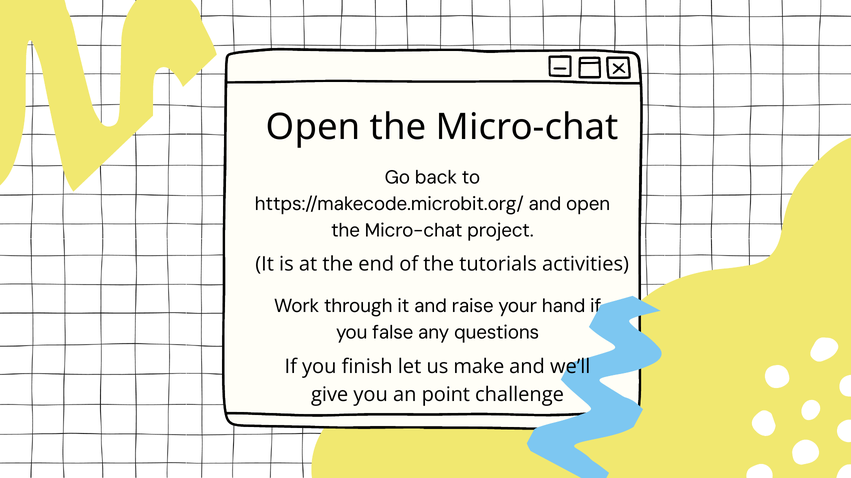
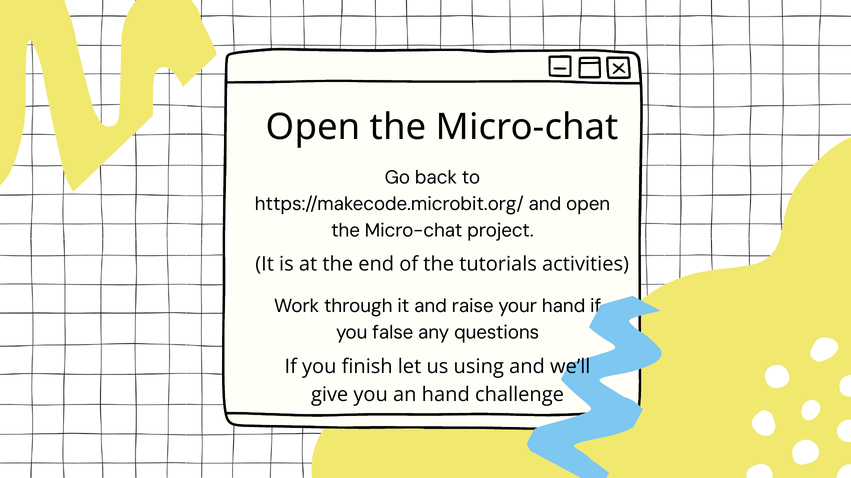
make: make -> using
an point: point -> hand
